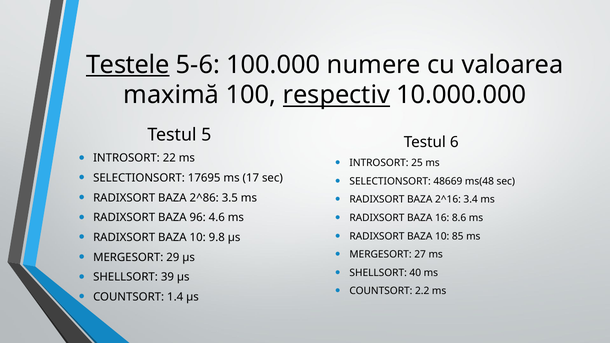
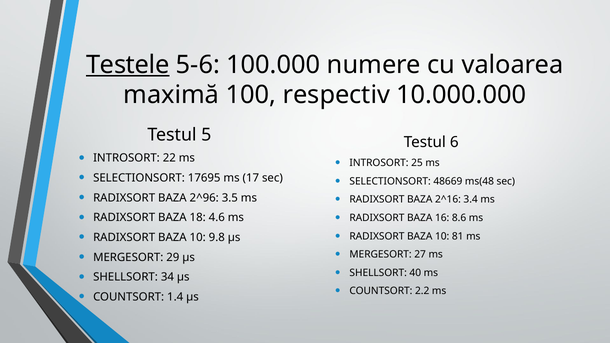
respectiv underline: present -> none
2^86: 2^86 -> 2^96
96: 96 -> 18
85: 85 -> 81
39: 39 -> 34
